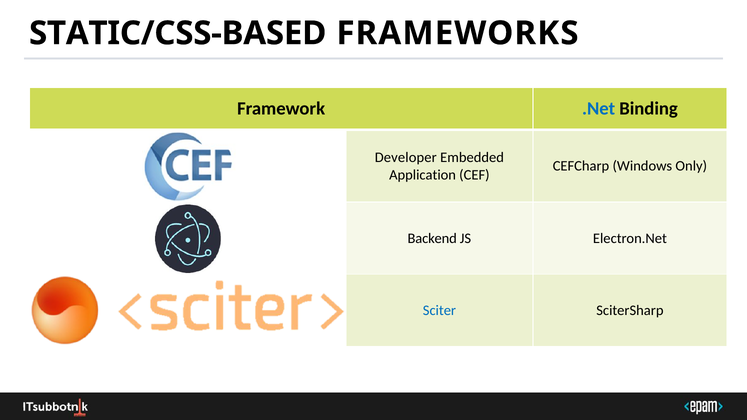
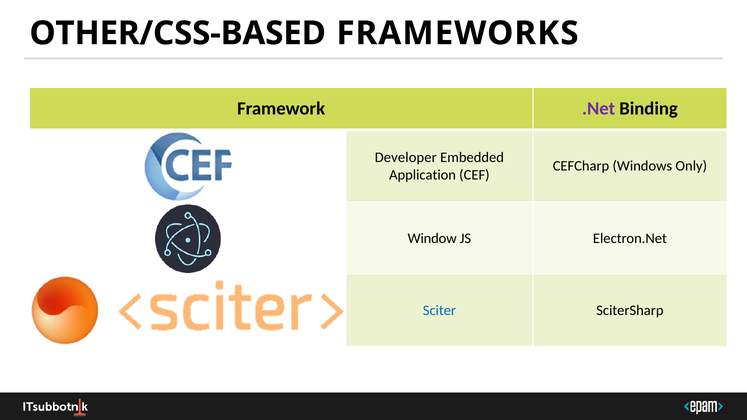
STATIC/CSS-BASED: STATIC/CSS-BASED -> OTHER/CSS-BASED
.Net colour: blue -> purple
Backend: Backend -> Window
